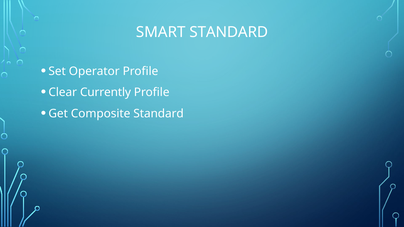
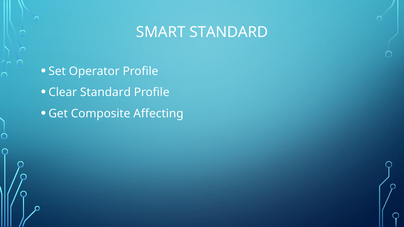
Clear Currently: Currently -> Standard
Composite Standard: Standard -> Affecting
